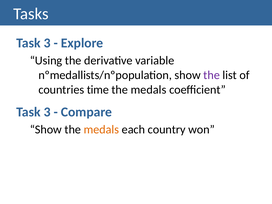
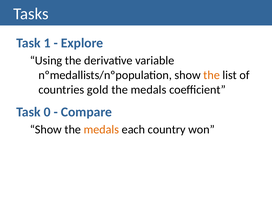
3 at (47, 43): 3 -> 1
the at (212, 75) colour: purple -> orange
time: time -> gold
3 at (47, 112): 3 -> 0
